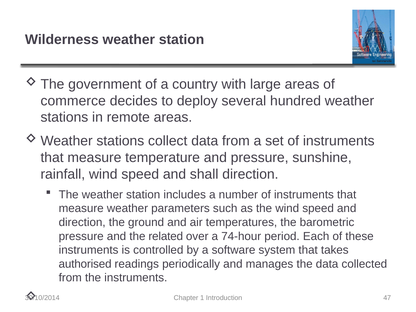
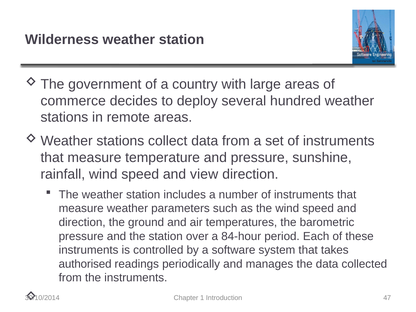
shall: shall -> view
the related: related -> station
74-hour: 74-hour -> 84-hour
